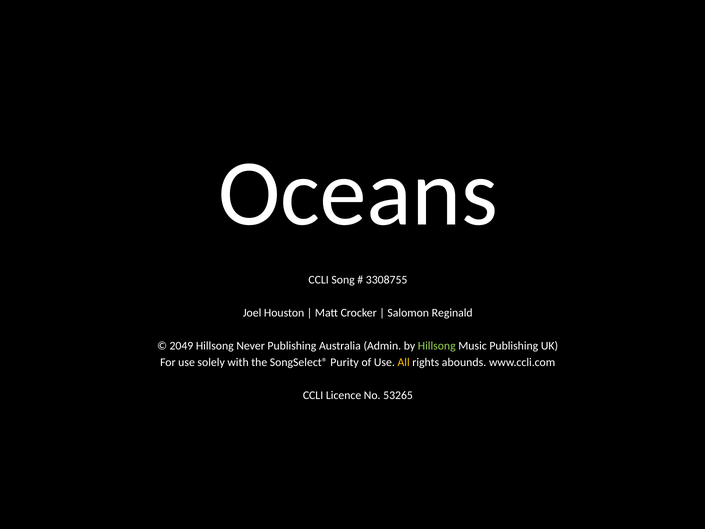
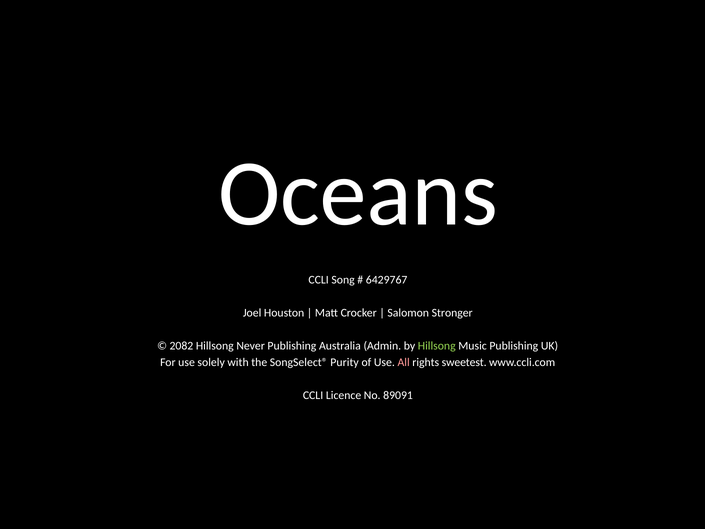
3308755: 3308755 -> 6429767
Reginald: Reginald -> Stronger
2049: 2049 -> 2082
All colour: yellow -> pink
abounds: abounds -> sweetest
53265: 53265 -> 89091
